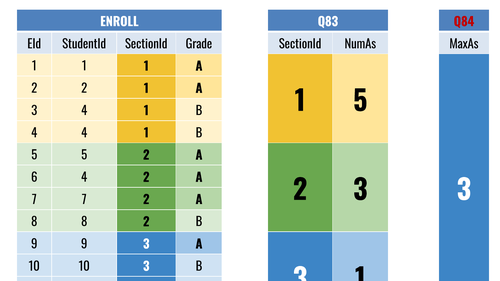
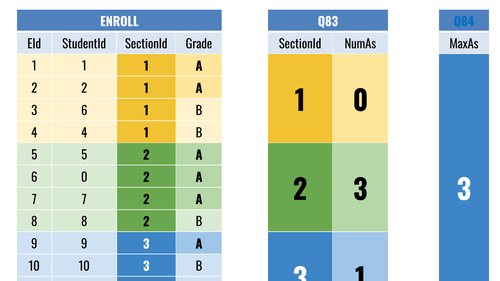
Q84 colour: red -> blue
1 5: 5 -> 0
4 at (84, 111): 4 -> 6
6 4: 4 -> 0
